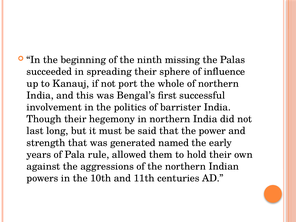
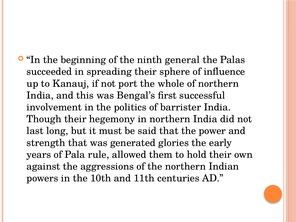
missing: missing -> general
named: named -> glories
